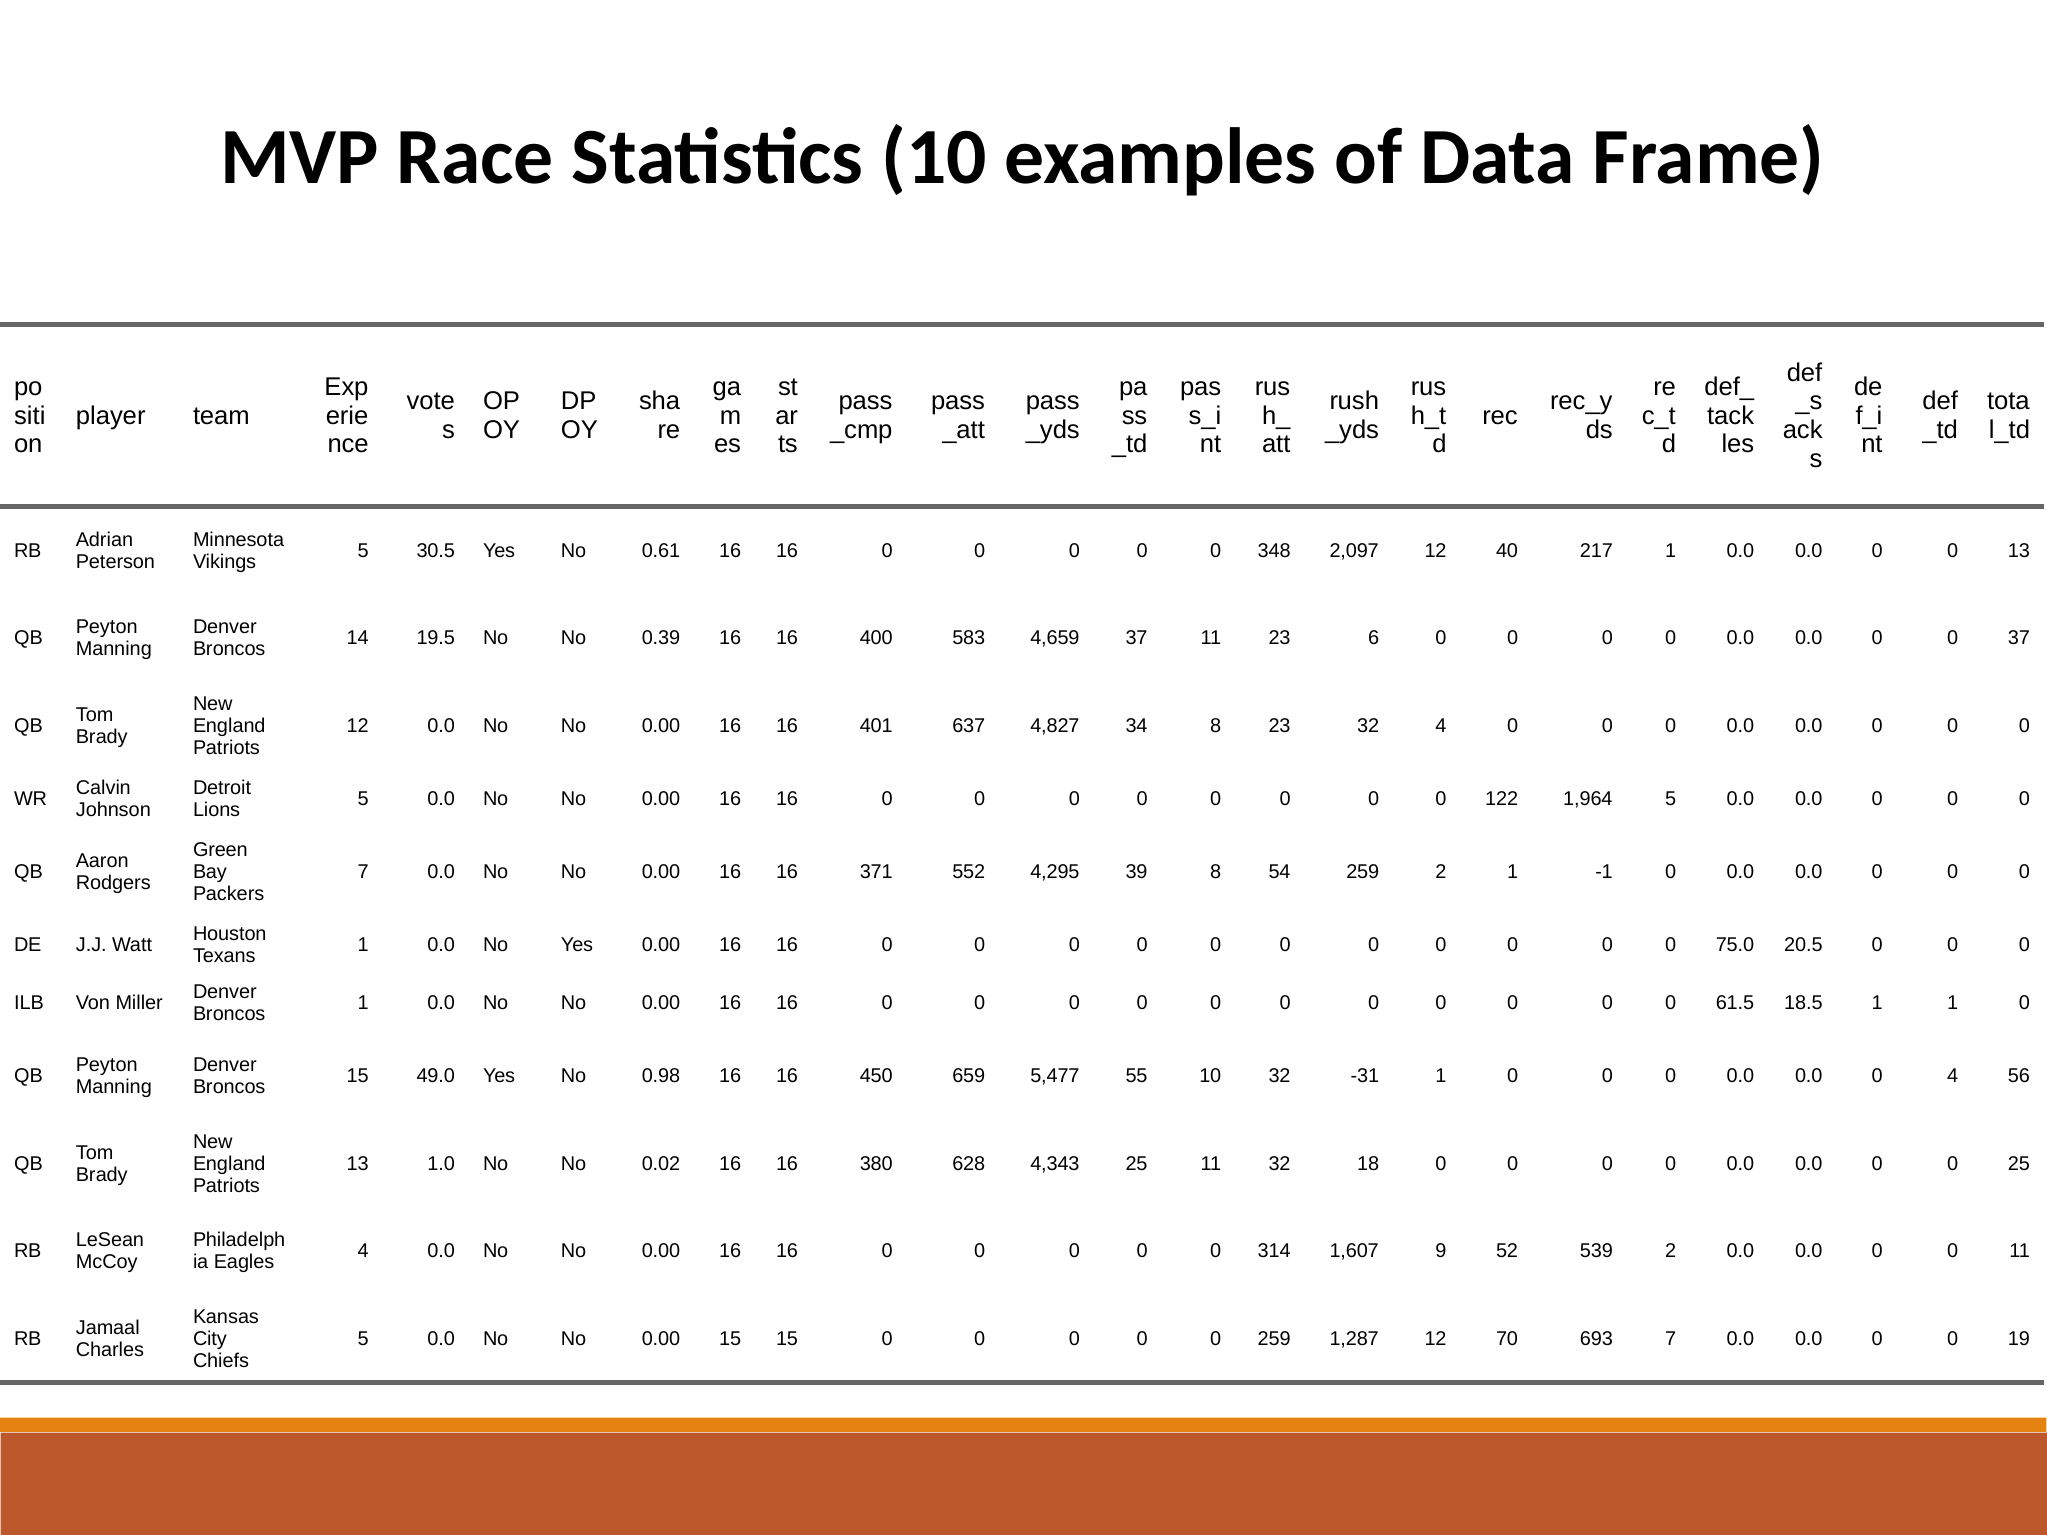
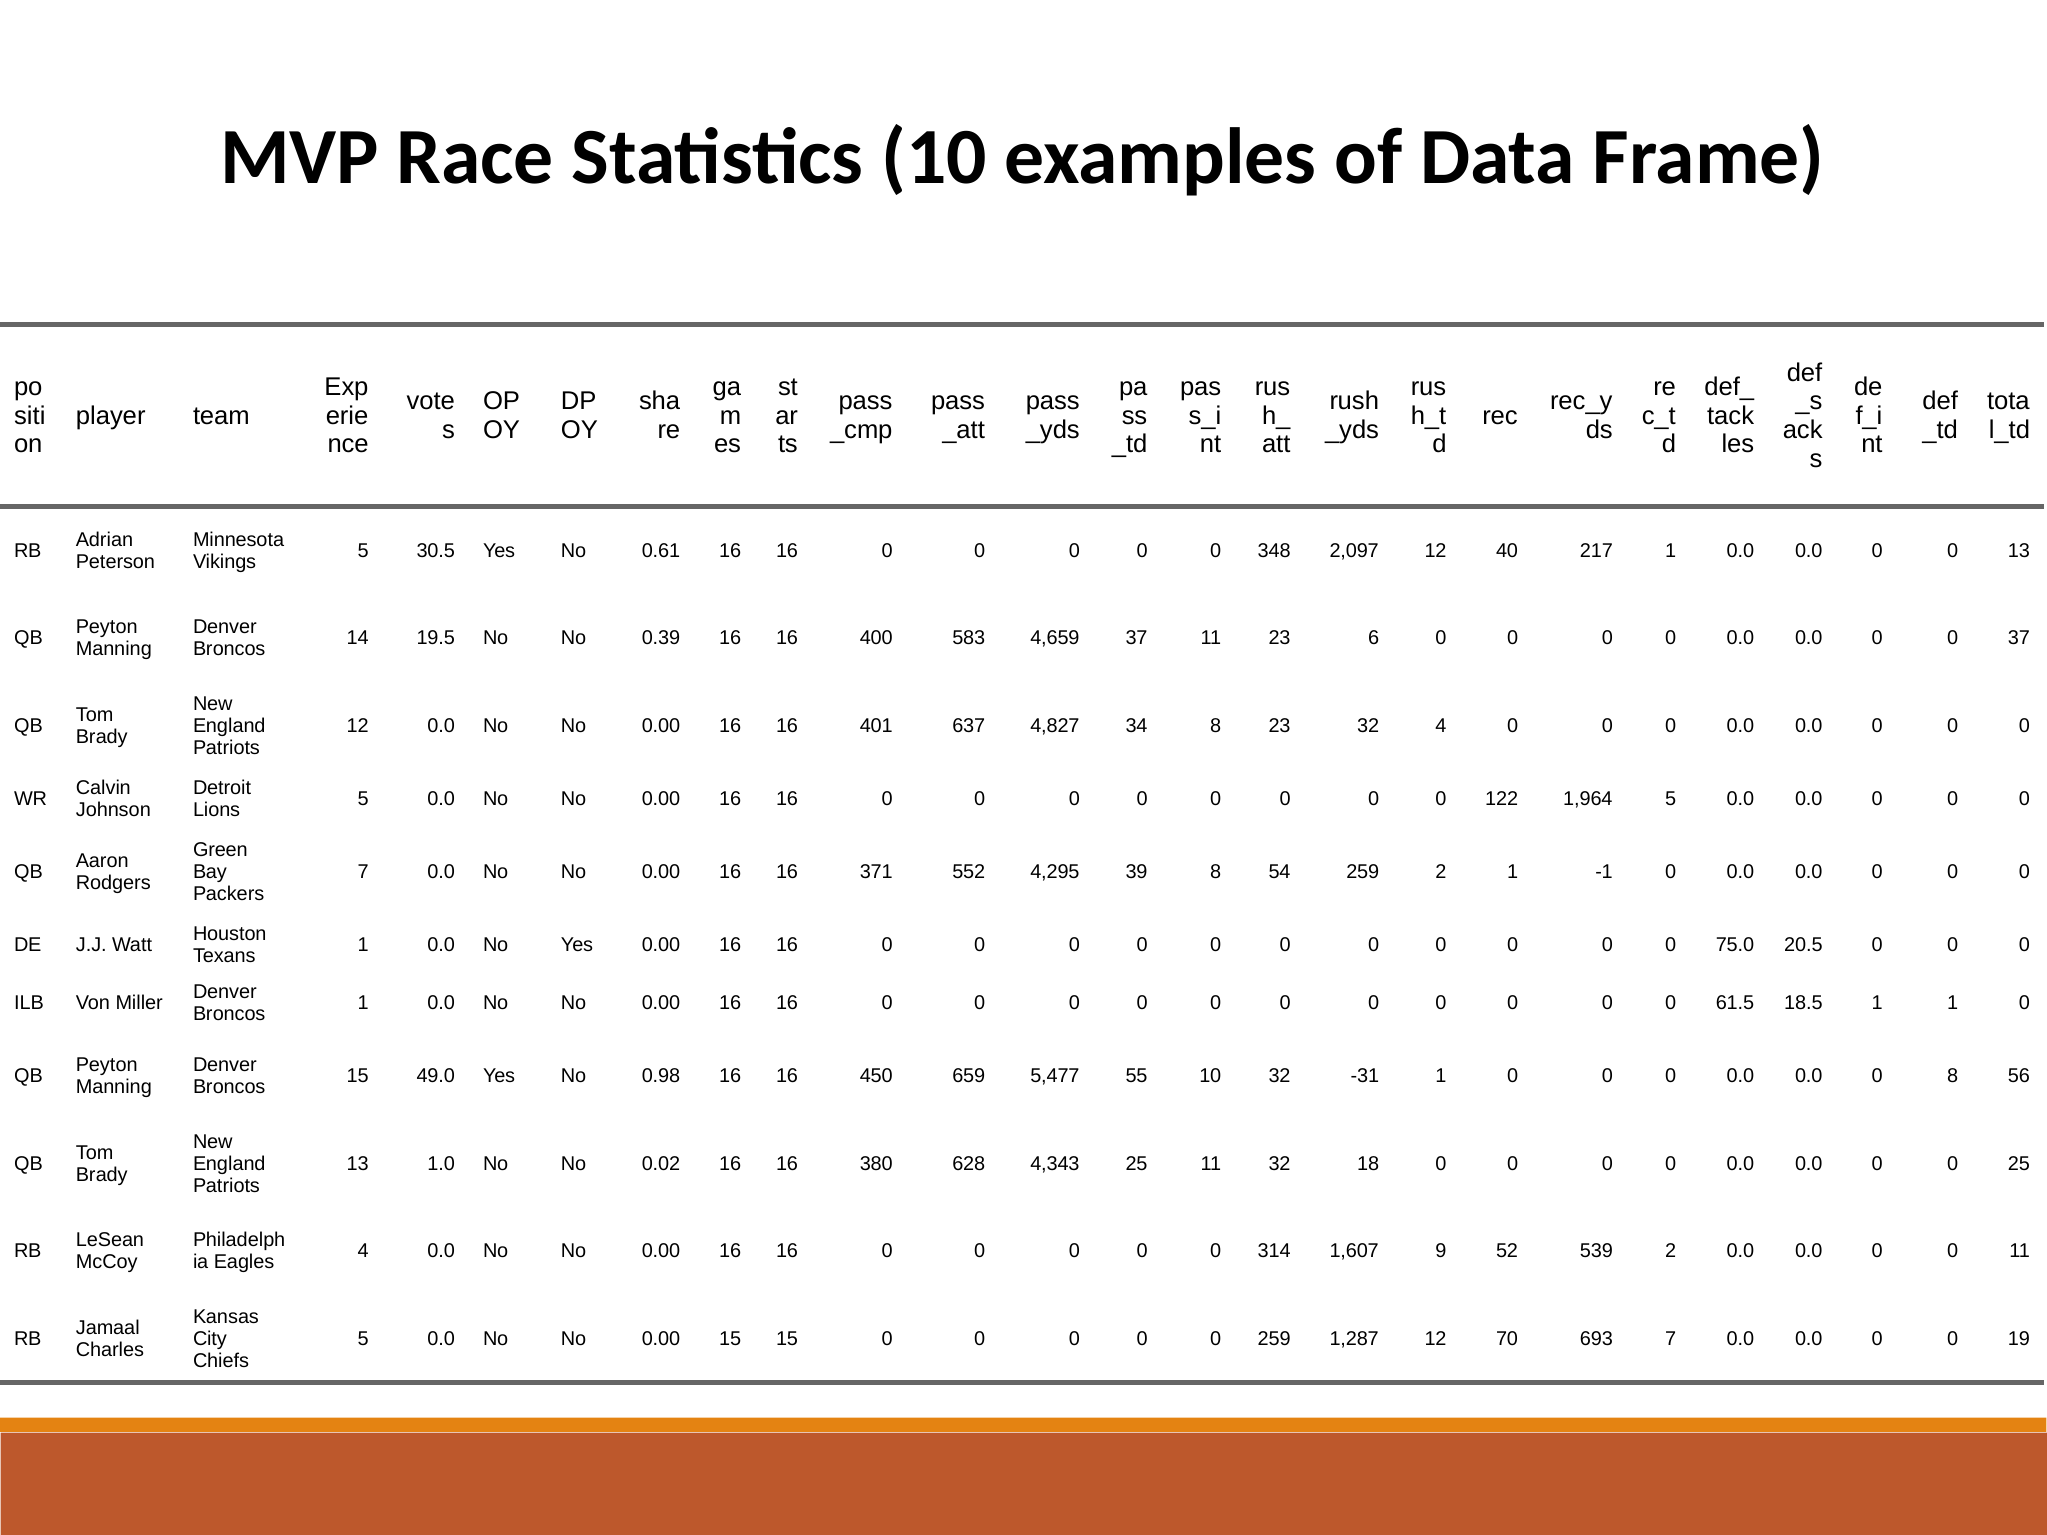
0 4: 4 -> 8
